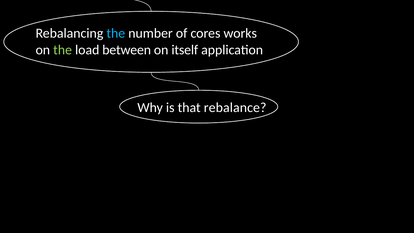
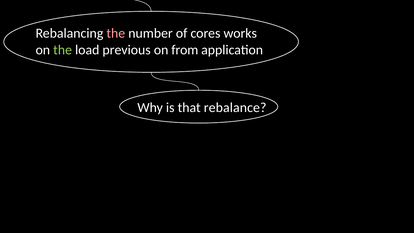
the at (116, 33) colour: light blue -> pink
between: between -> previous
itself: itself -> from
